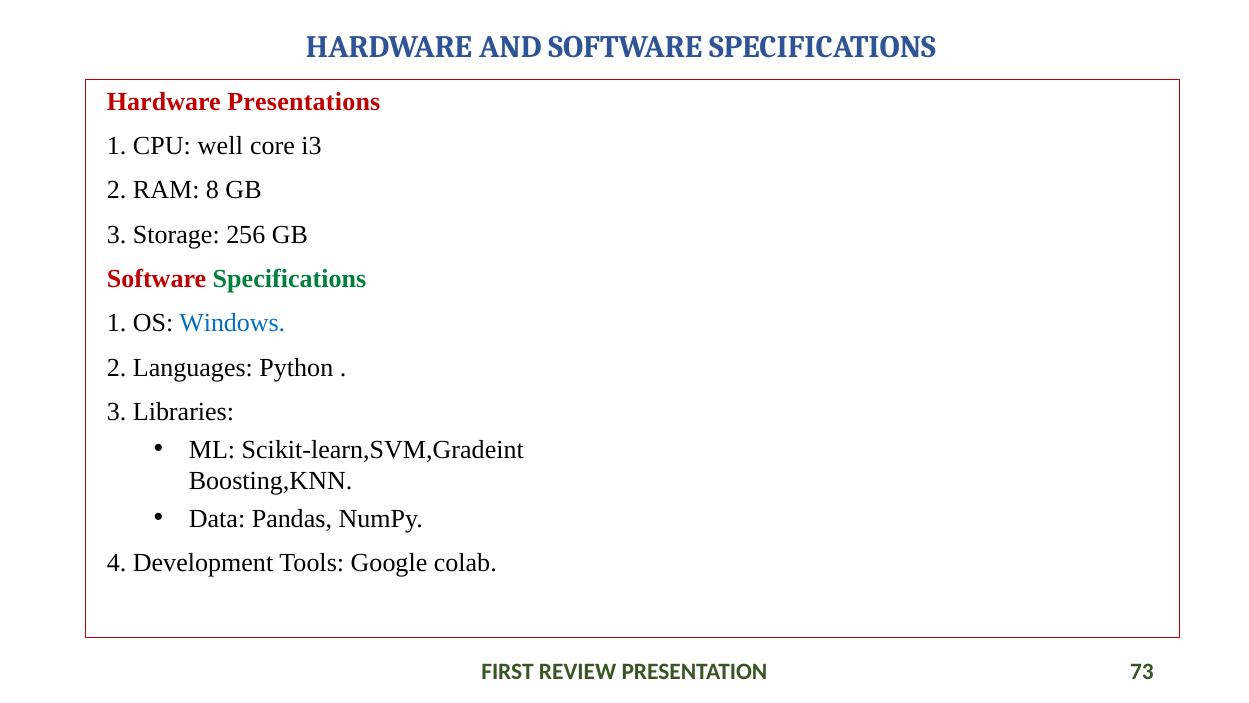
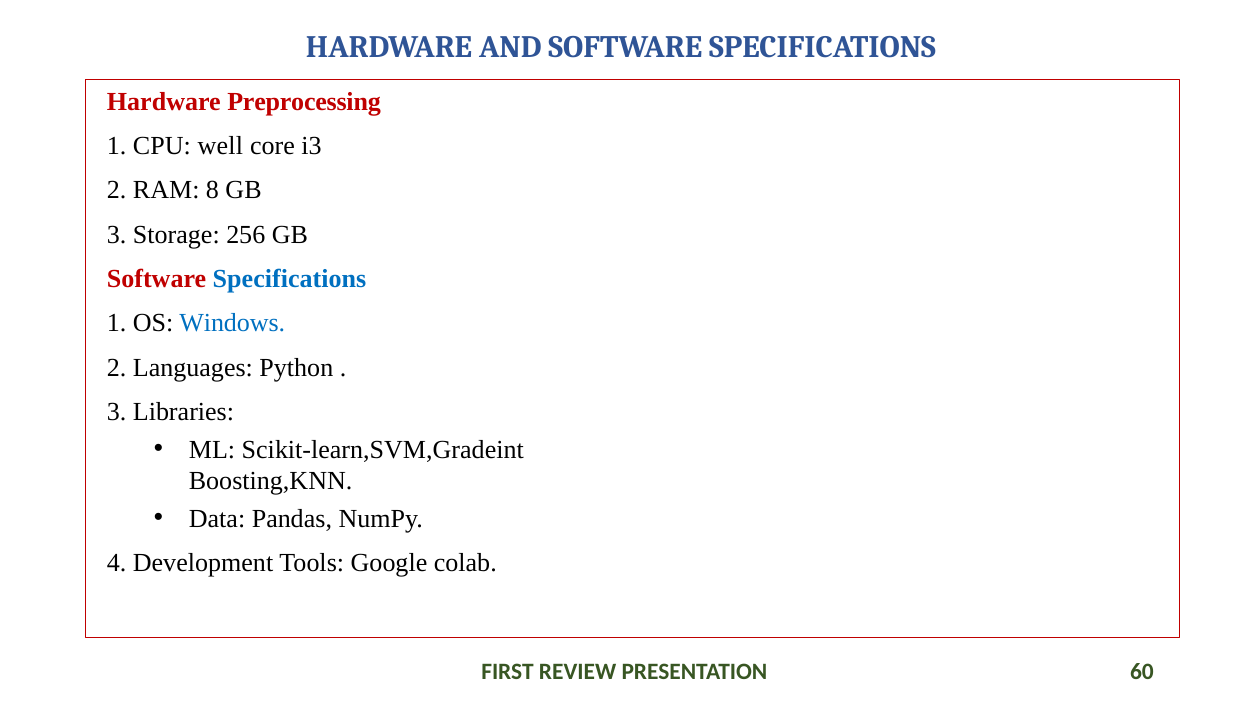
Presentations: Presentations -> Preprocessing
Specifications at (289, 279) colour: green -> blue
73: 73 -> 60
